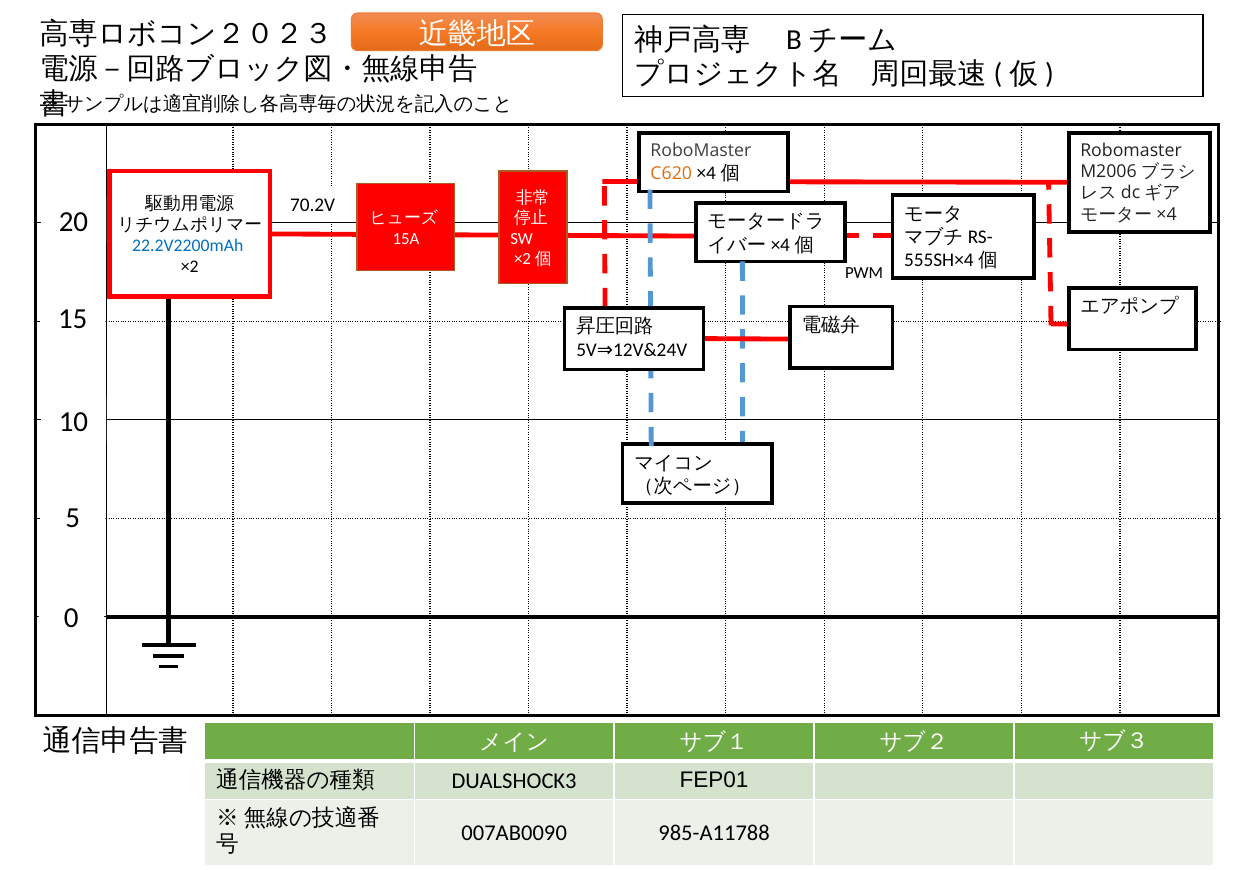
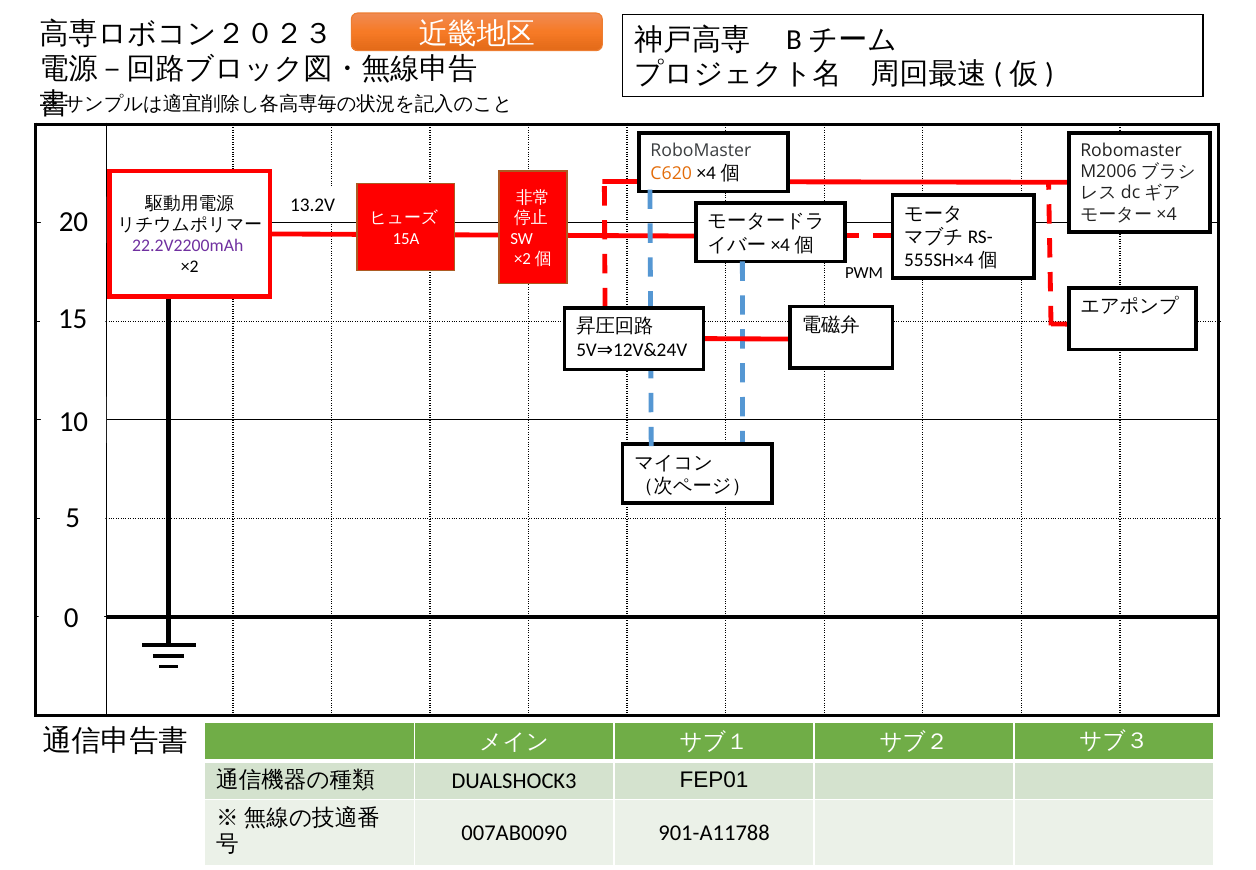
70.2V: 70.2V -> 13.2V
22.2V2200mAh colour: blue -> purple
985-A11788: 985-A11788 -> 901-A11788
